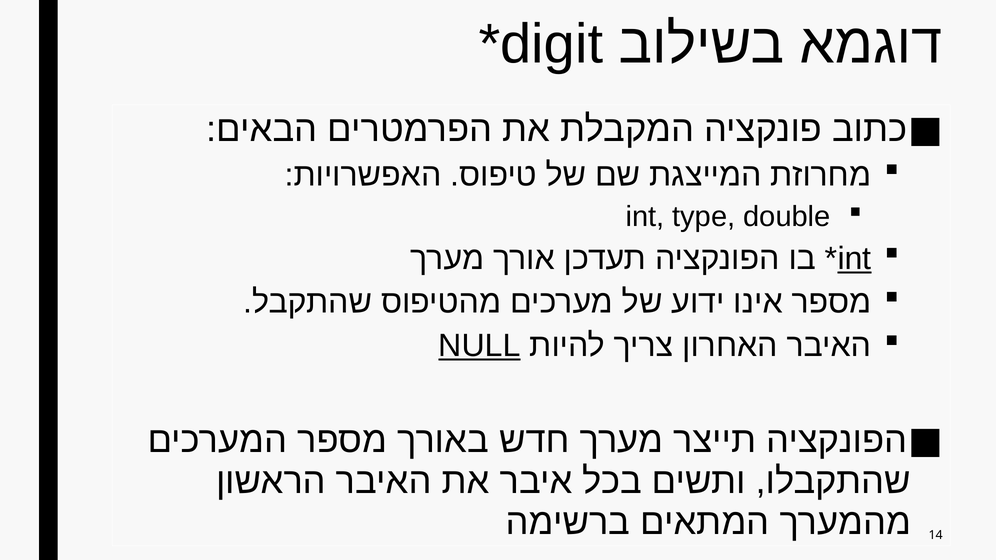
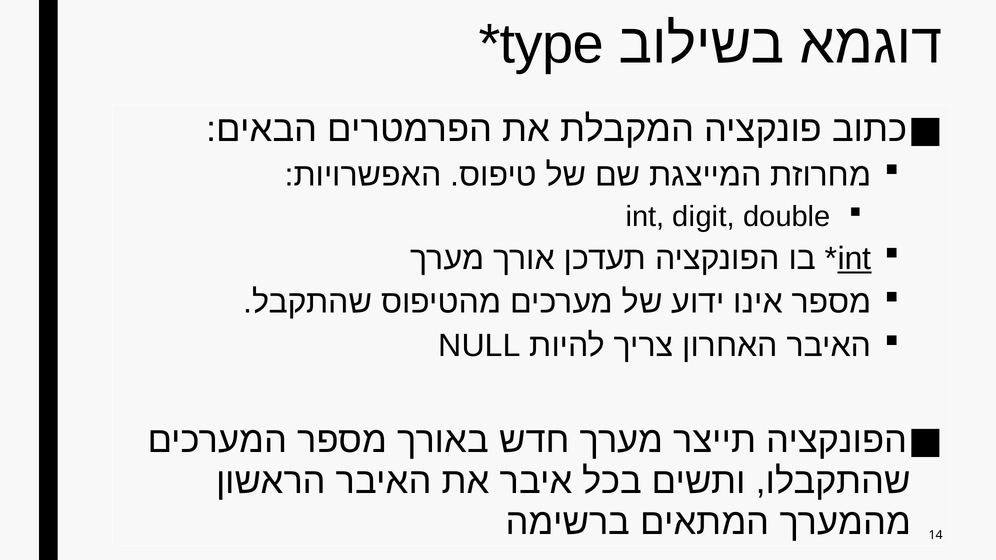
digit: digit -> type
type: type -> digit
NULL underline: present -> none
